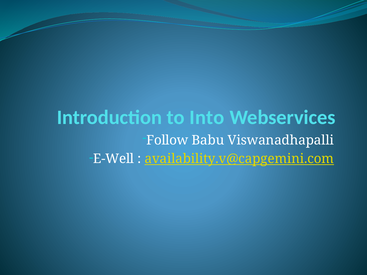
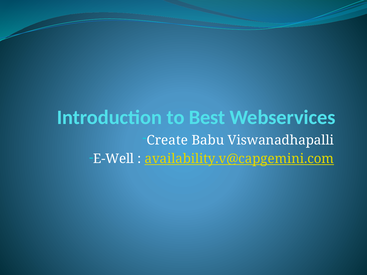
Into: Into -> Best
Follow: Follow -> Create
